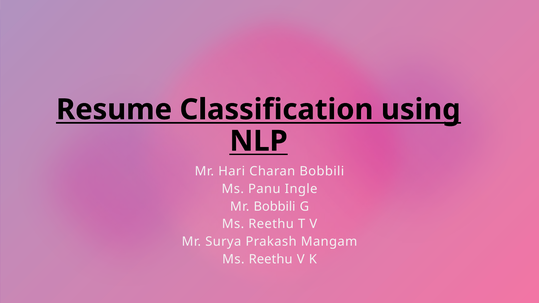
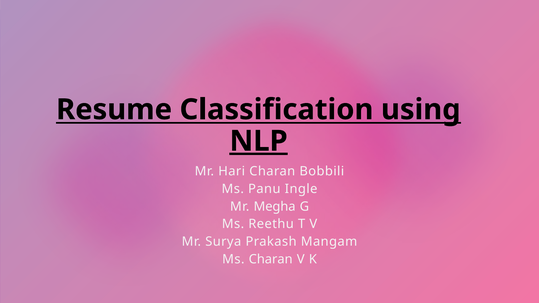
NLP underline: none -> present
Mr Bobbili: Bobbili -> Megha
Reethu at (271, 259): Reethu -> Charan
